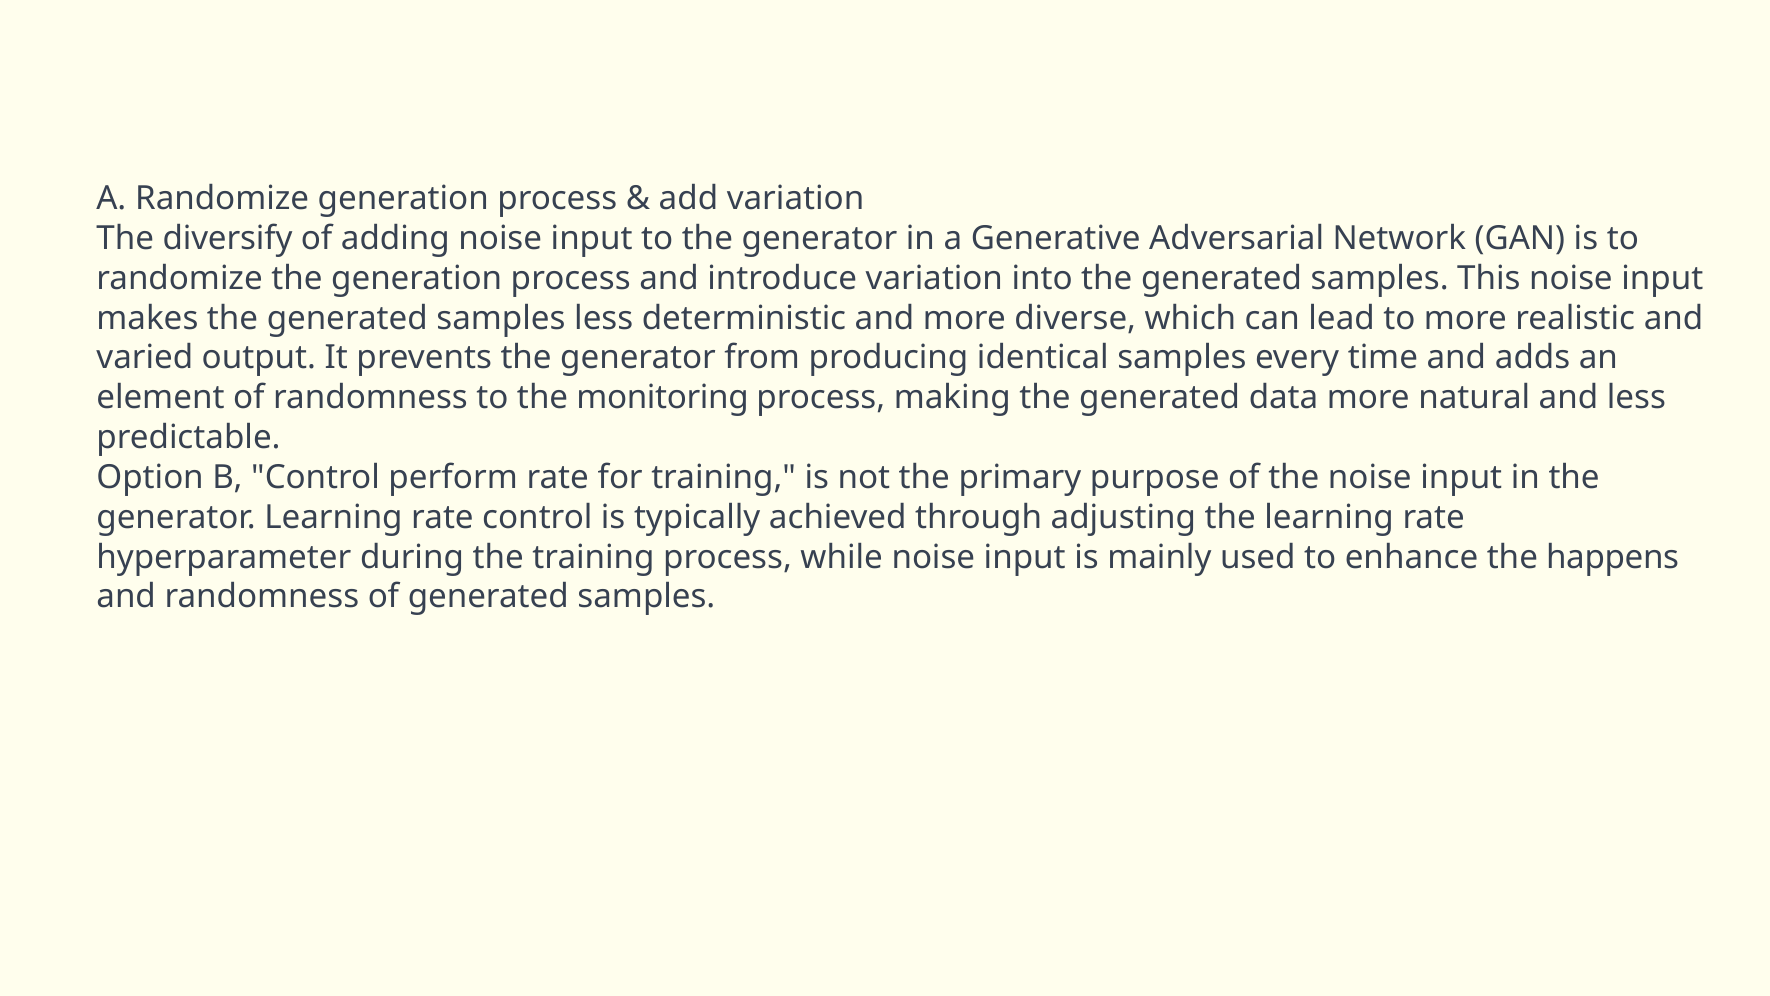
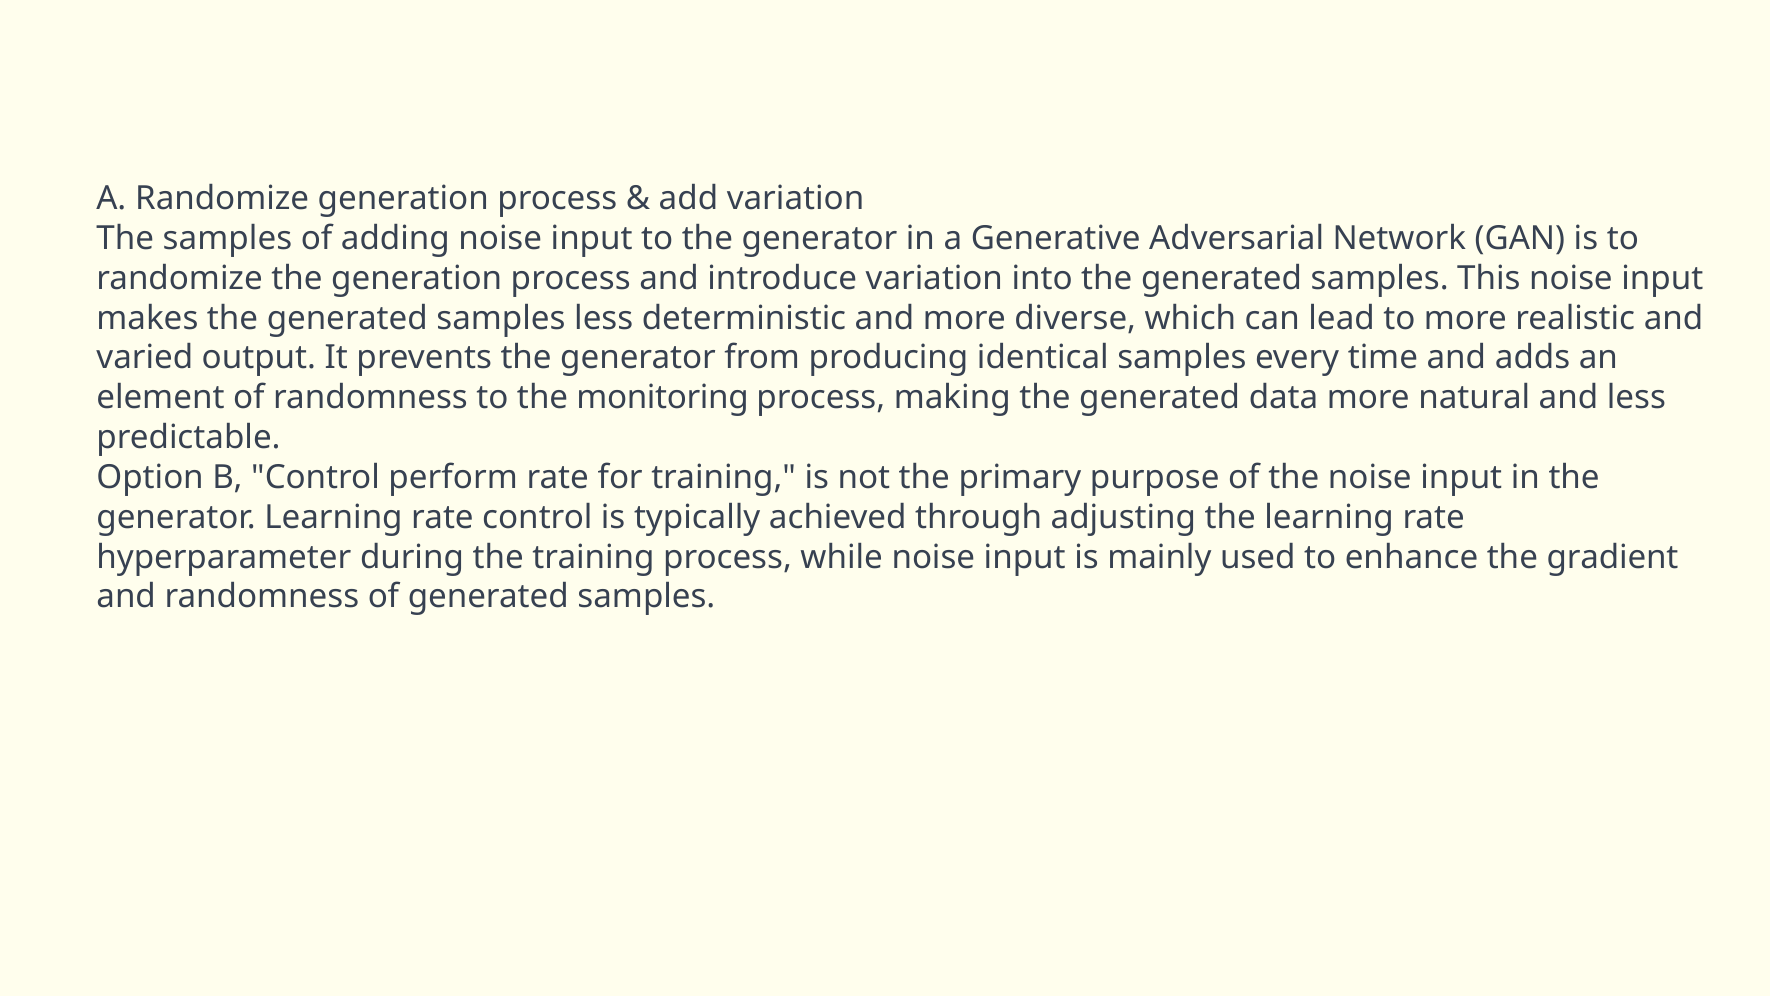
The diversify: diversify -> samples
happens: happens -> gradient
